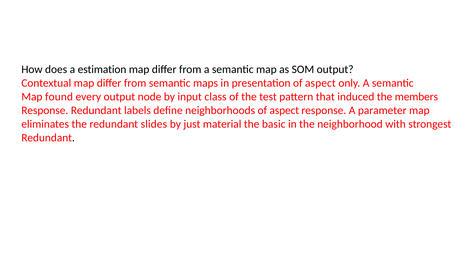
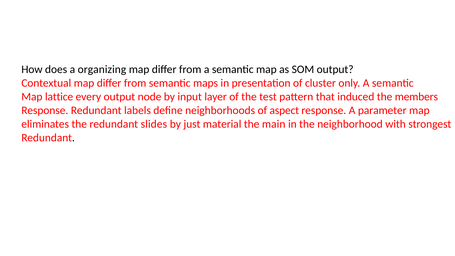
estimation: estimation -> organizing
presentation of aspect: aspect -> cluster
found: found -> lattice
class: class -> layer
basic: basic -> main
